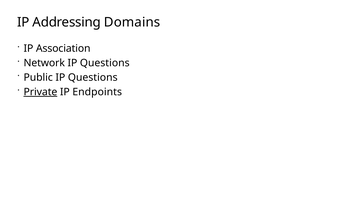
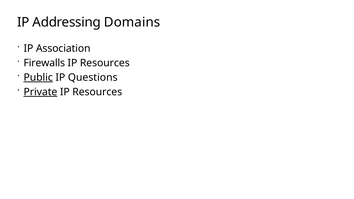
Network: Network -> Firewalls
Questions at (105, 63): Questions -> Resources
Public underline: none -> present
Endpoints at (97, 92): Endpoints -> Resources
